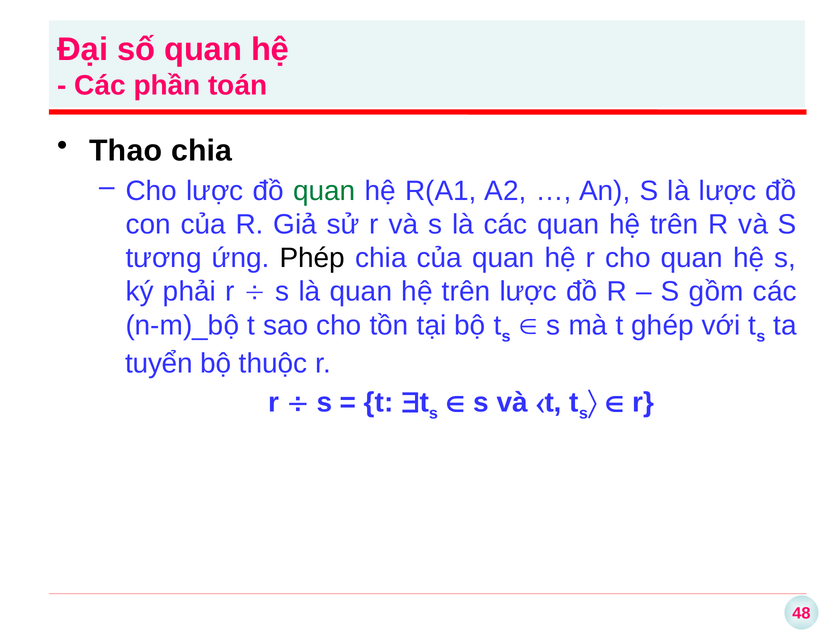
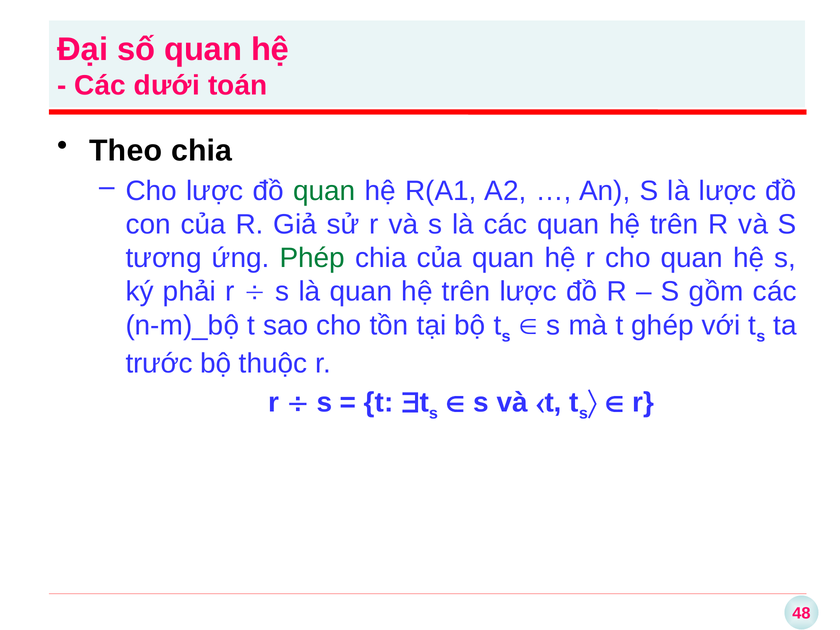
phần: phần -> dưới
Thao: Thao -> Theo
Phép colour: black -> green
tuyển: tuyển -> trước
